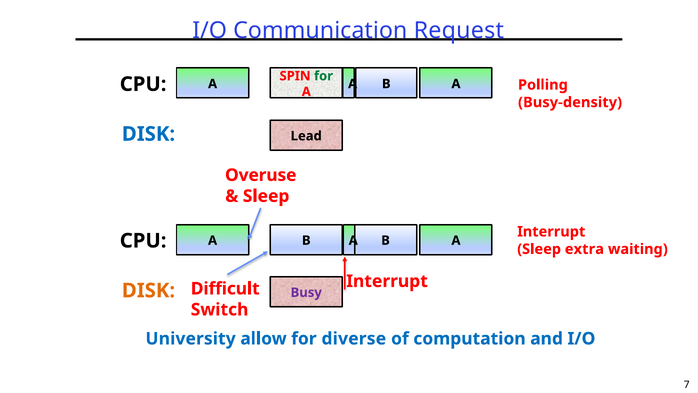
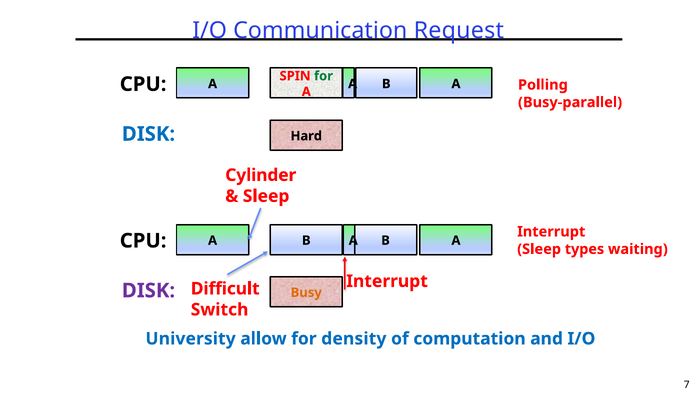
Busy-density: Busy-density -> Busy-parallel
Lead: Lead -> Hard
Overuse: Overuse -> Cylinder
extra: extra -> types
DISK at (148, 290) colour: orange -> purple
Busy colour: purple -> orange
diverse: diverse -> density
